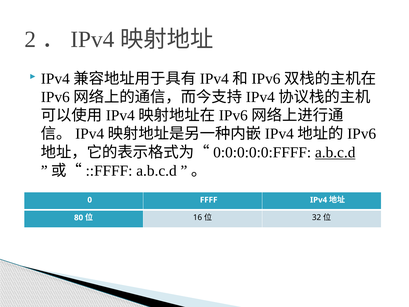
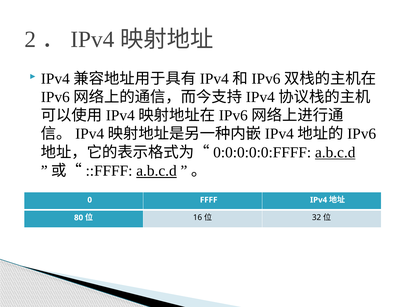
a.b.c.d at (157, 171) underline: none -> present
